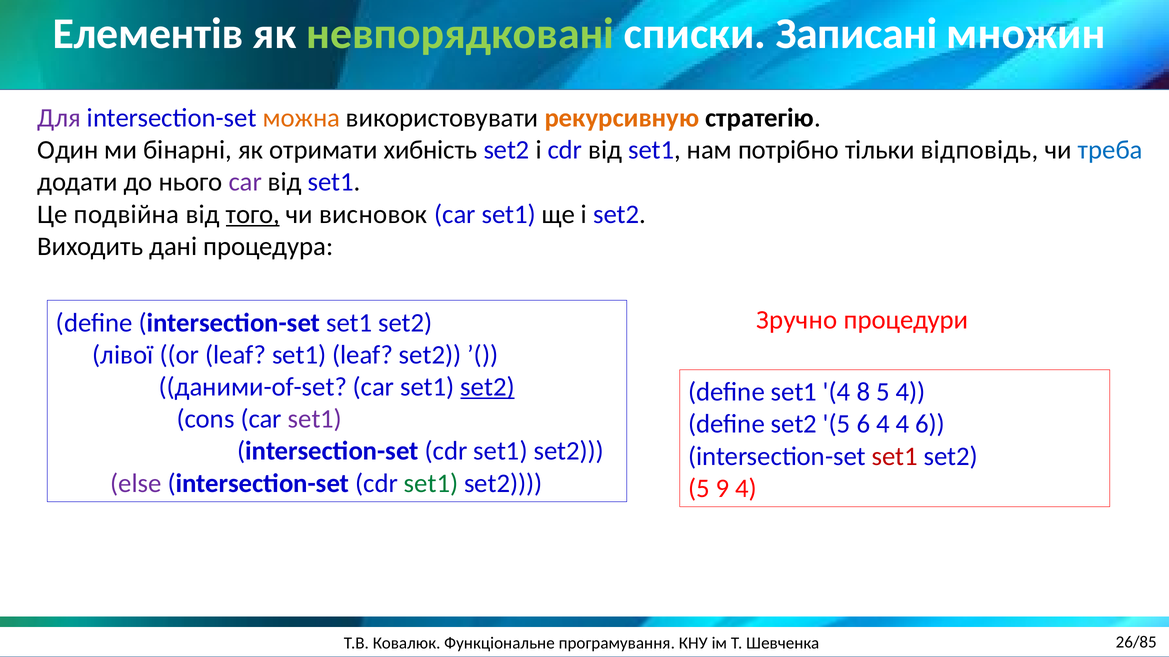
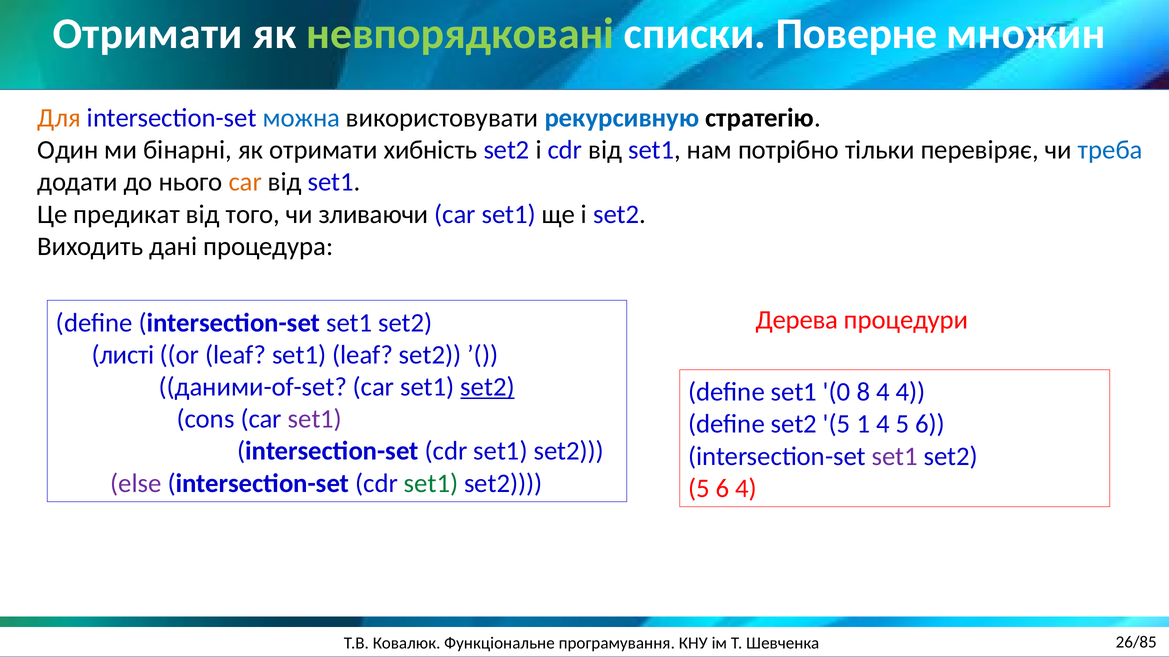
Елементів at (148, 34): Елементів -> Отримати
Записані: Записані -> Поверне
Для colour: purple -> orange
можна colour: orange -> blue
рекурсивную colour: orange -> blue
відповідь: відповідь -> перевіряє
car at (245, 182) colour: purple -> orange
подвійна: подвійна -> предикат
того underline: present -> none
висновок: висновок -> зливаючи
Зручно: Зручно -> Дерева
лівої: лівої -> листі
set1 4: 4 -> 0
8 5: 5 -> 4
5 6: 6 -> 1
4 4: 4 -> 5
set1 at (895, 457) colour: red -> purple
9 at (723, 489): 9 -> 6
